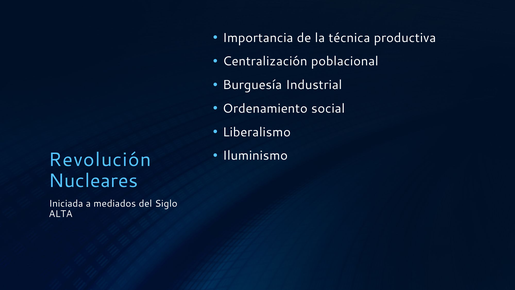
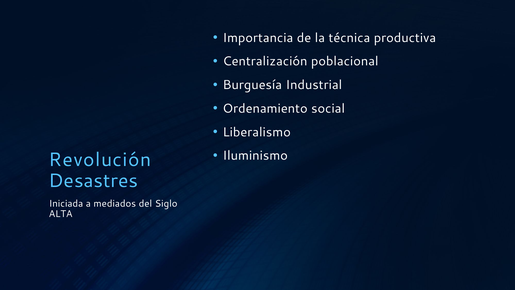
Nucleares: Nucleares -> Desastres
